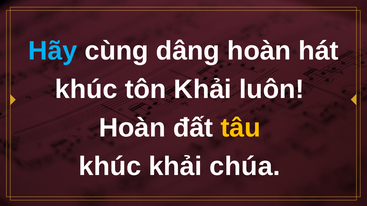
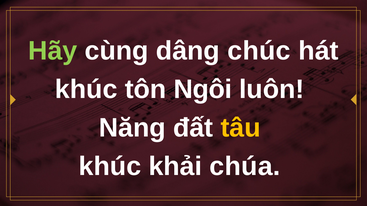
Hãy colour: light blue -> light green
dâng hoàn: hoàn -> chúc
tôn Khải: Khải -> Ngôi
Hoàn at (132, 128): Hoàn -> Năng
